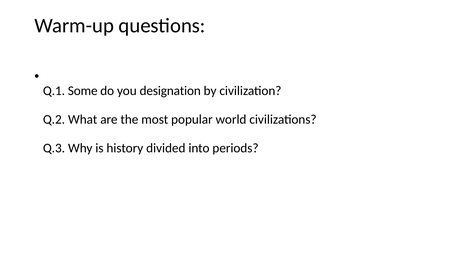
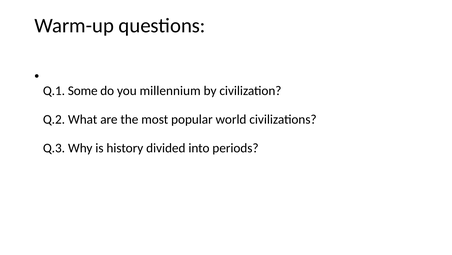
designation: designation -> millennium
